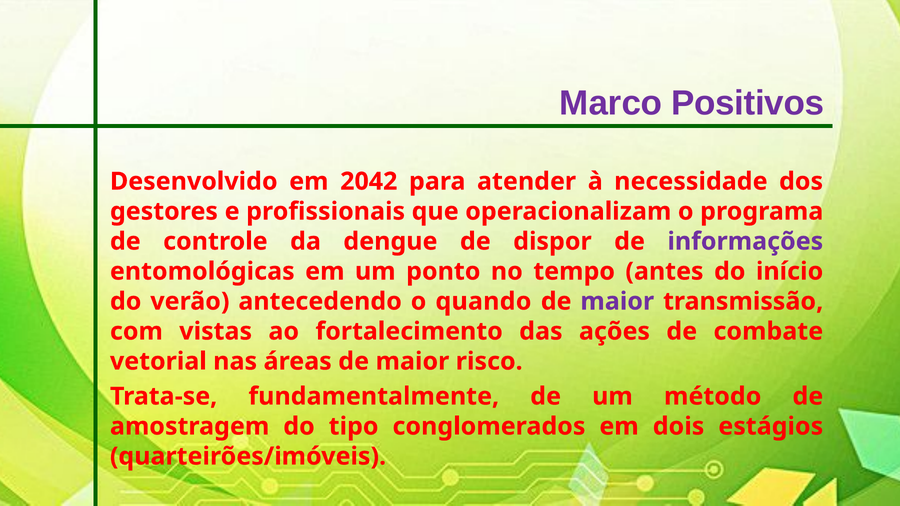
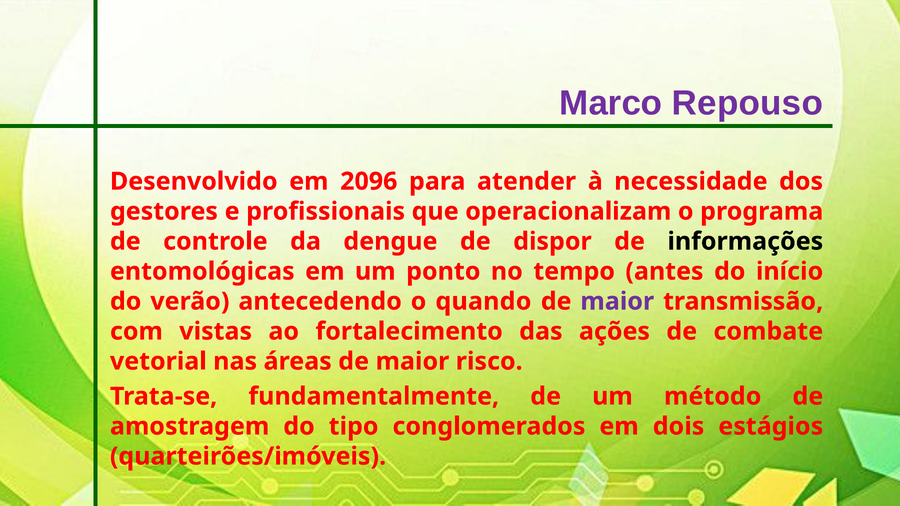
Positivos: Positivos -> Repouso
2042: 2042 -> 2096
informações colour: purple -> black
